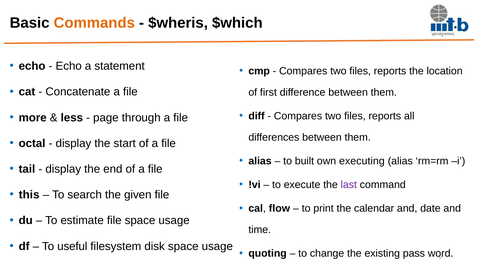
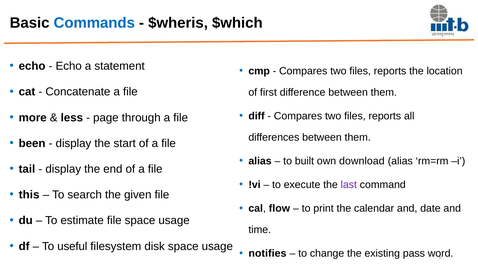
Commands colour: orange -> blue
octal: octal -> been
executing: executing -> download
quoting: quoting -> notifies
